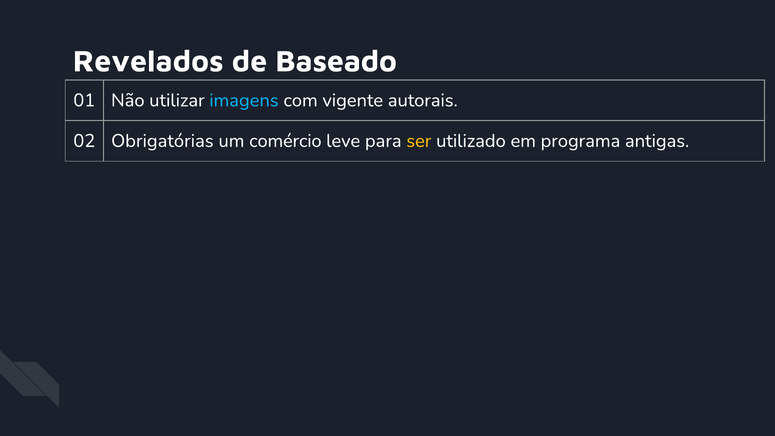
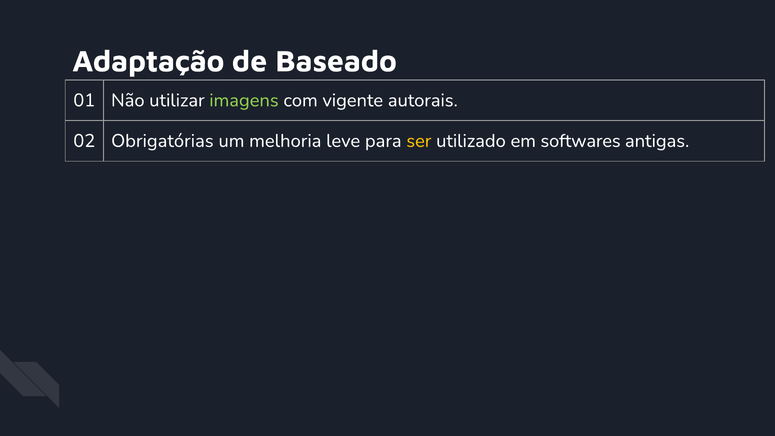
Revelados: Revelados -> Adaptação
imagens colour: light blue -> light green
comércio: comércio -> melhoria
programa: programa -> softwares
